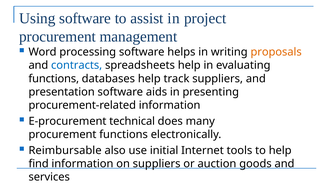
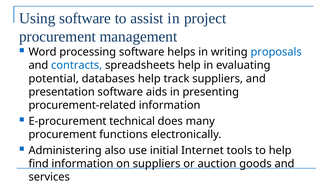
proposals colour: orange -> blue
functions at (54, 79): functions -> potential
Reimbursable: Reimbursable -> Administering
